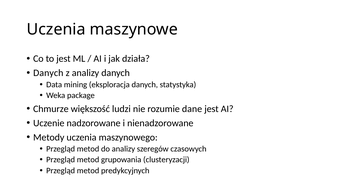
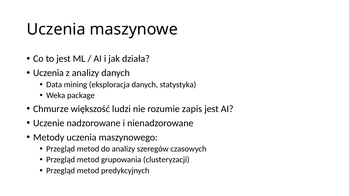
Danych at (48, 73): Danych -> Uczenia
dane: dane -> zapis
